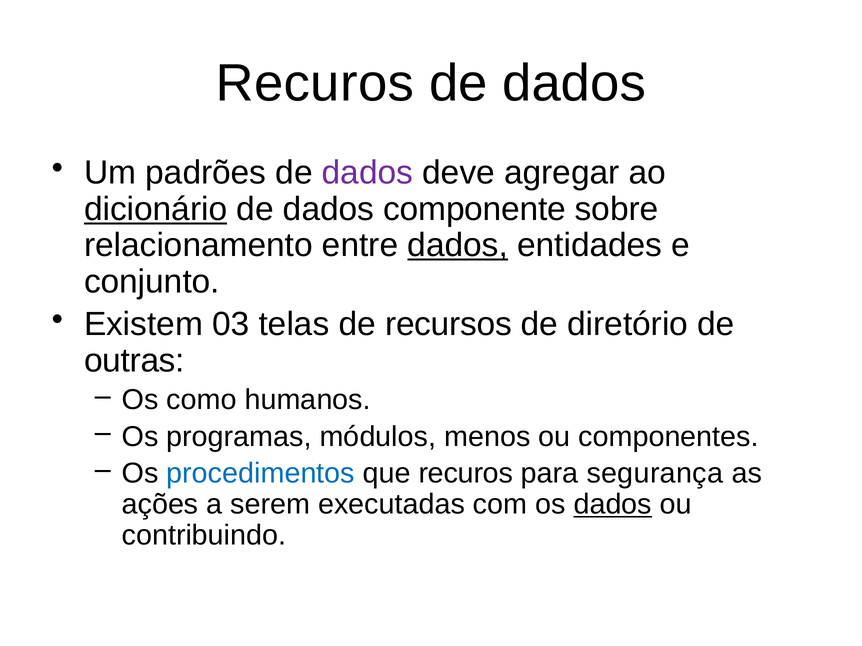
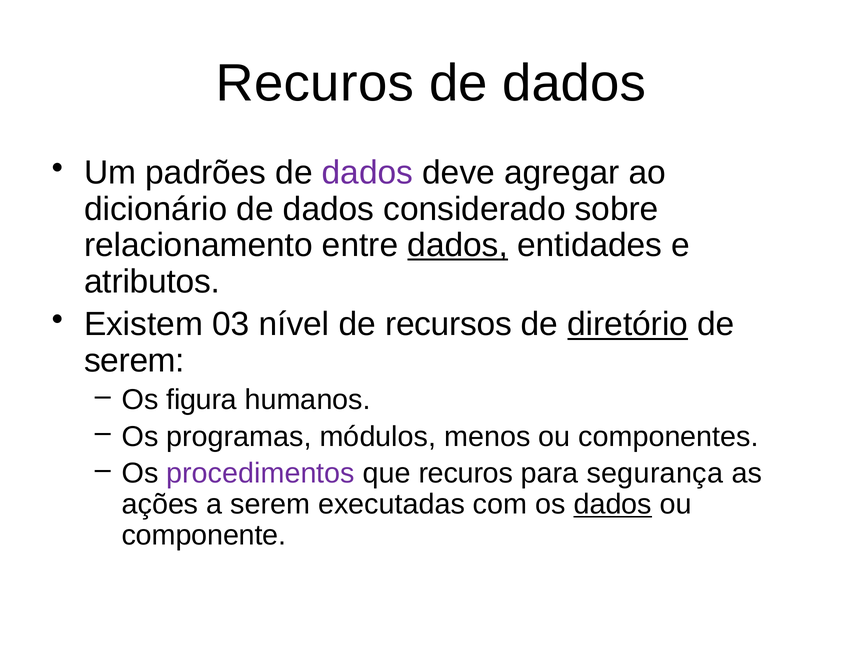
dicionário underline: present -> none
componente: componente -> considerado
conjunto: conjunto -> atributos
telas: telas -> nível
diretório underline: none -> present
outras at (134, 361): outras -> serem
como: como -> figura
procedimentos colour: blue -> purple
contribuindo: contribuindo -> componente
